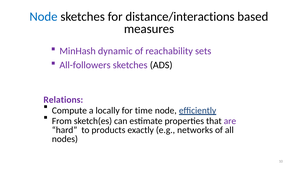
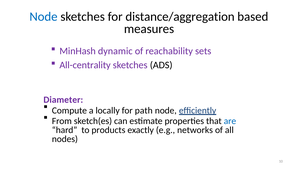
distance/interactions: distance/interactions -> distance/aggregation
All-followers: All-followers -> All-centrality
Relations: Relations -> Diameter
time: time -> path
are colour: purple -> blue
